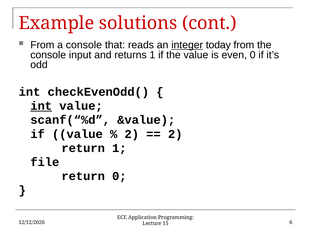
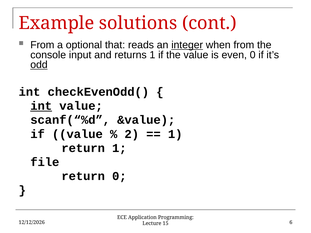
a console: console -> optional
today: today -> when
odd underline: none -> present
2 at (175, 134): 2 -> 1
